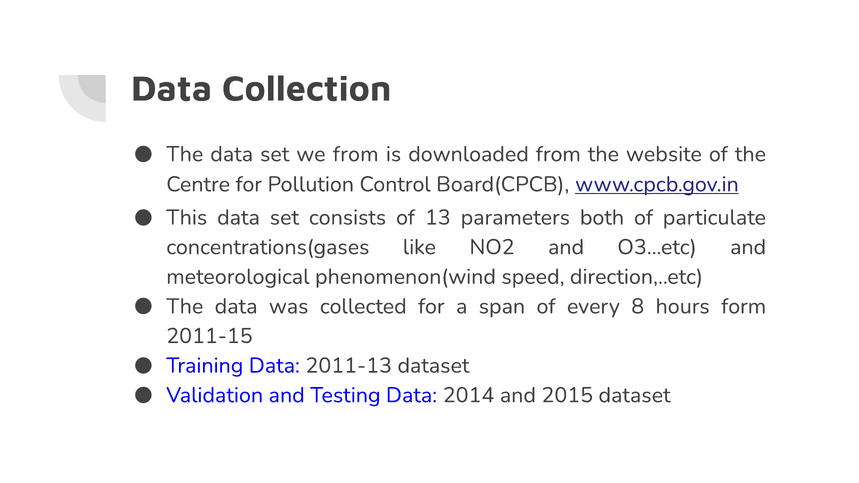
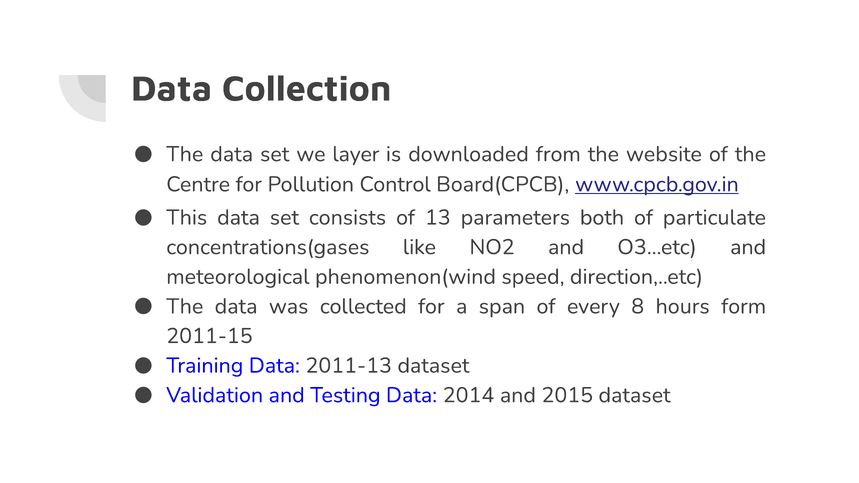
we from: from -> layer
